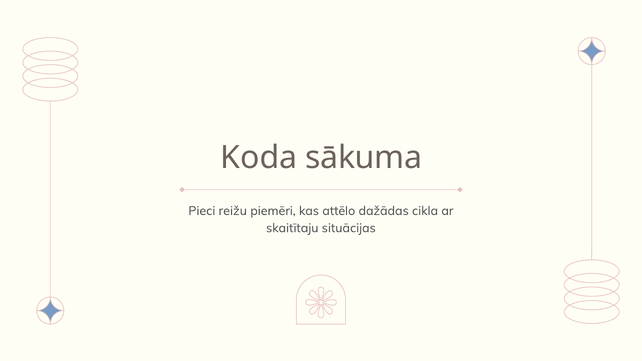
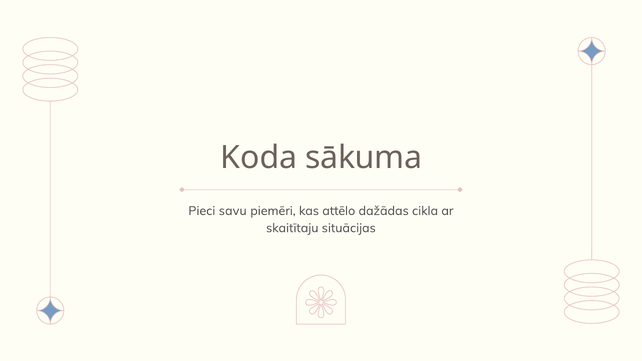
reižu: reižu -> savu
